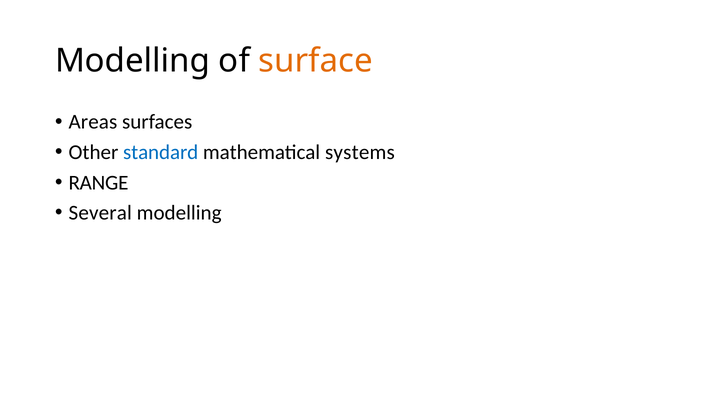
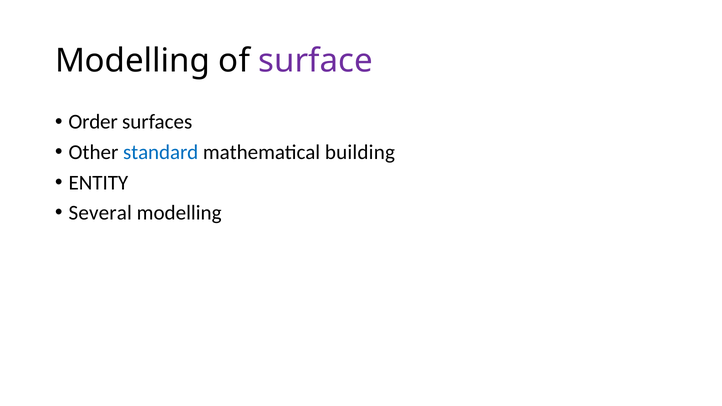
surface colour: orange -> purple
Areas: Areas -> Order
systems: systems -> building
RANGE: RANGE -> ENTITY
